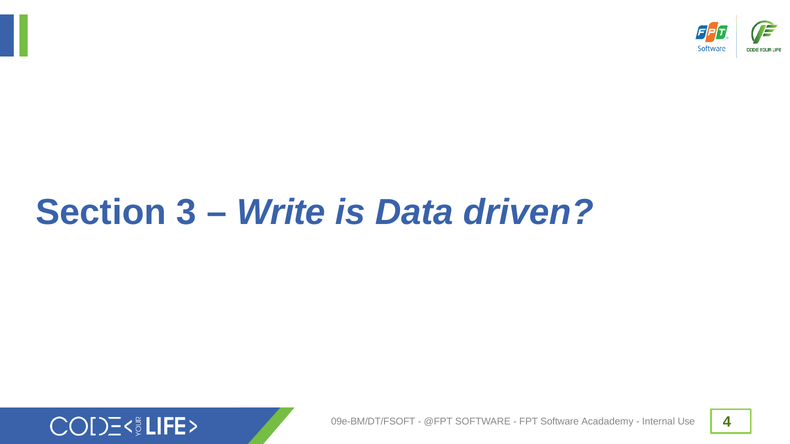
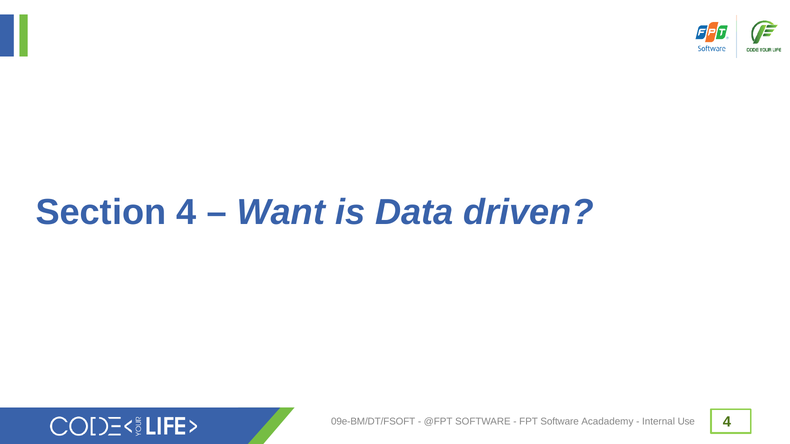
Section 3: 3 -> 4
Write: Write -> Want
